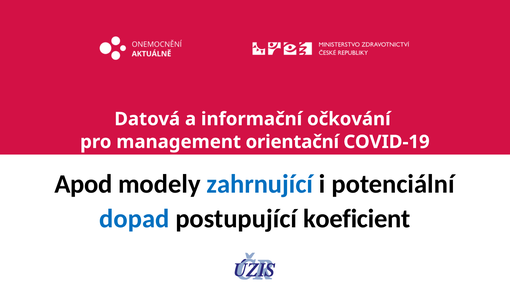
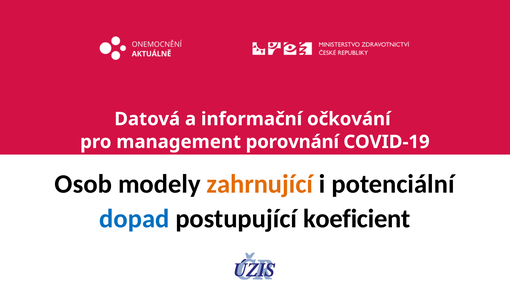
orientační: orientační -> porovnání
Apod: Apod -> Osob
zahrnující colour: blue -> orange
